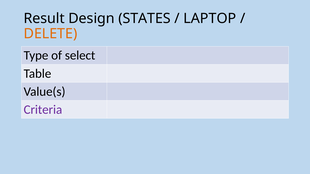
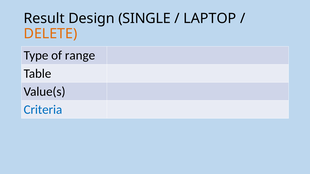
STATES: STATES -> SINGLE
select: select -> range
Criteria colour: purple -> blue
